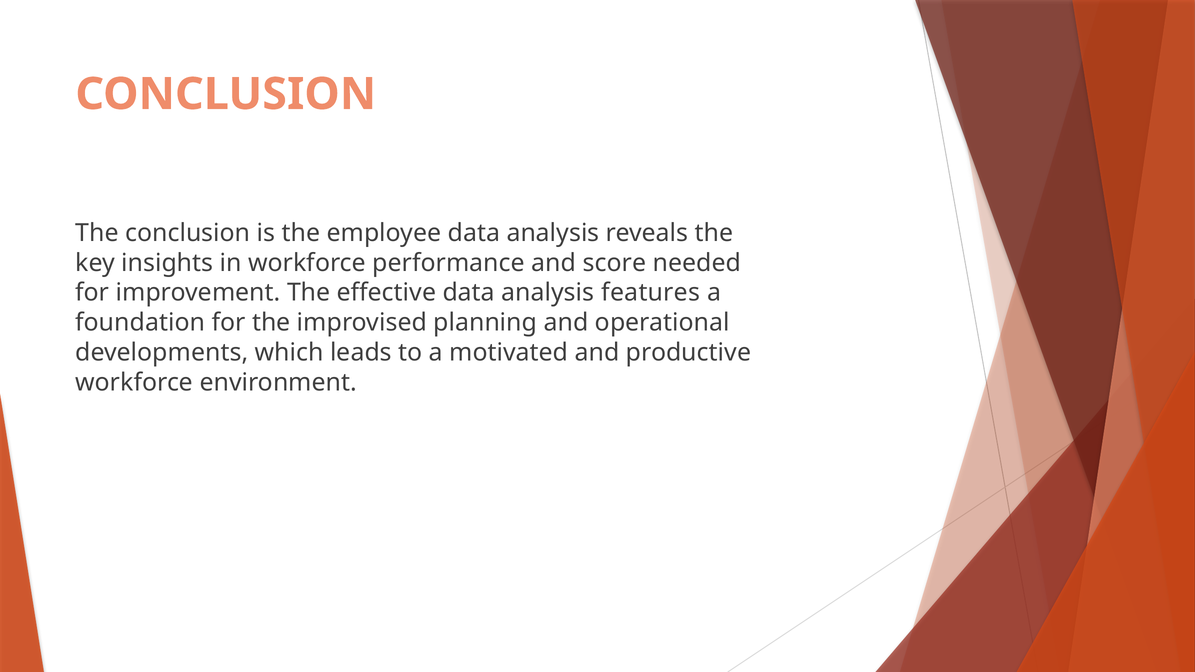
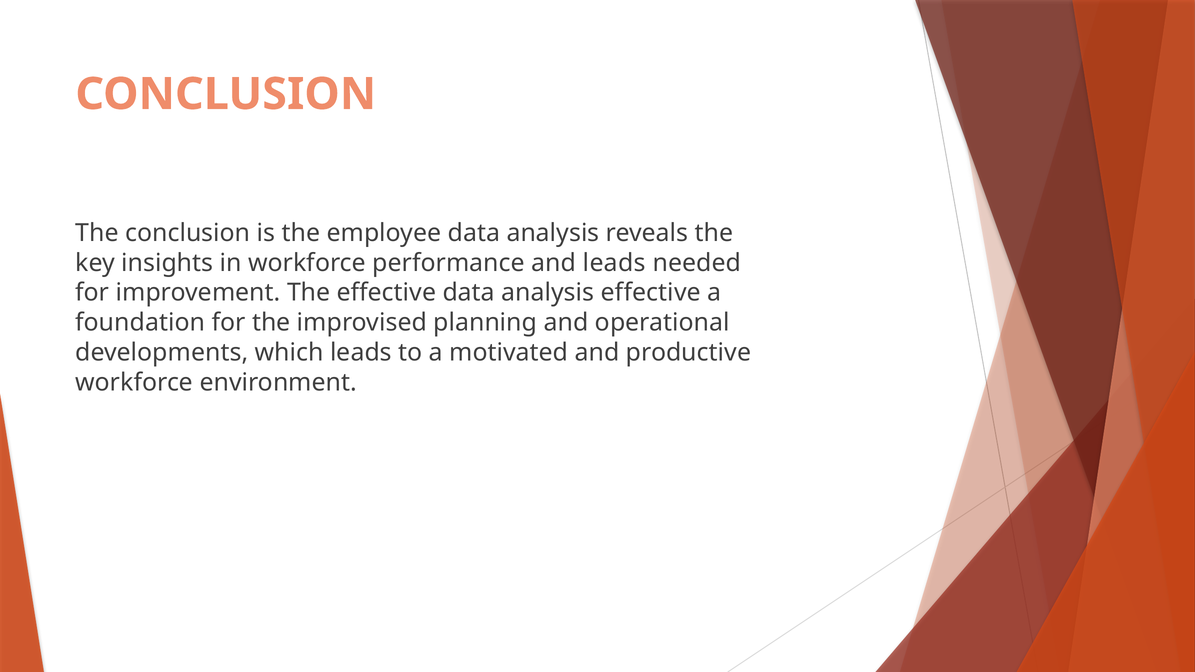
and score: score -> leads
analysis features: features -> effective
